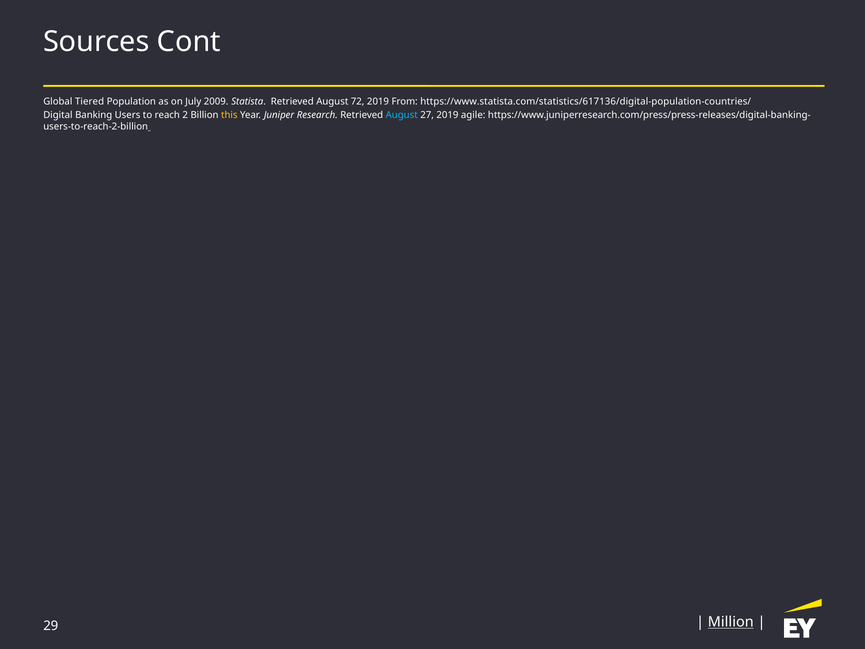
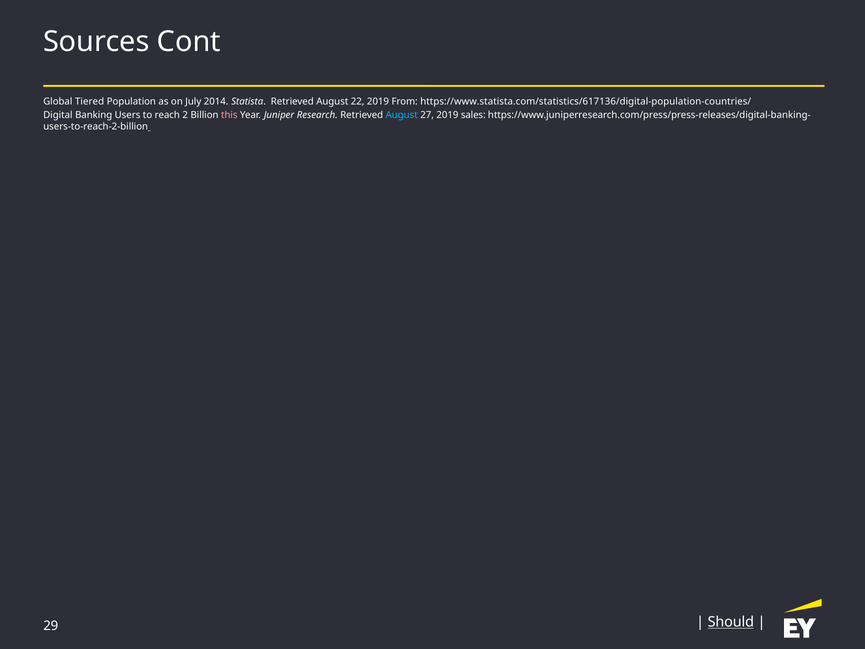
2009: 2009 -> 2014
72: 72 -> 22
this colour: yellow -> pink
agile: agile -> sales
Million: Million -> Should
